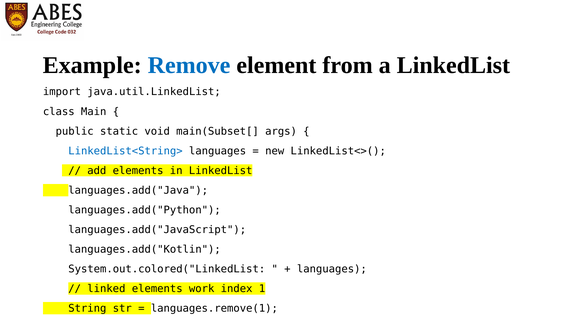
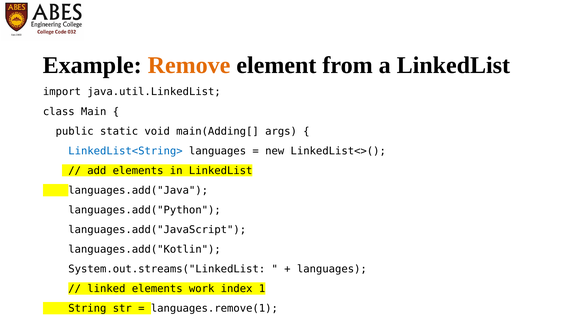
Remove colour: blue -> orange
main(Subset[: main(Subset[ -> main(Adding[
System.out.colored("LinkedList: System.out.colored("LinkedList -> System.out.streams("LinkedList
